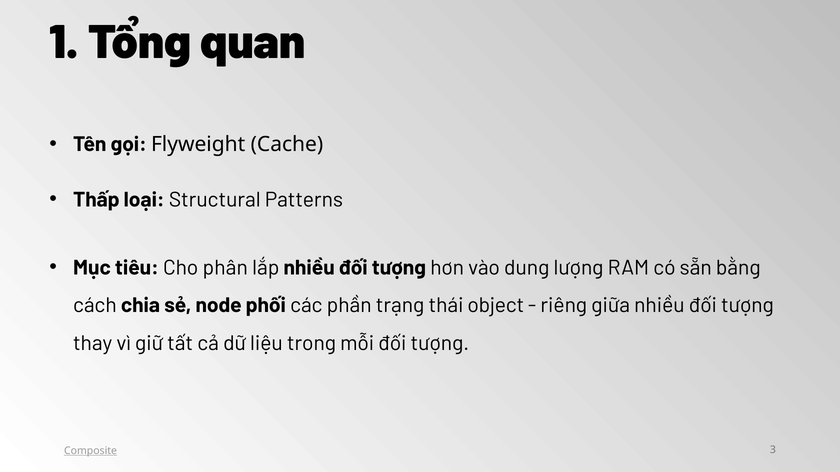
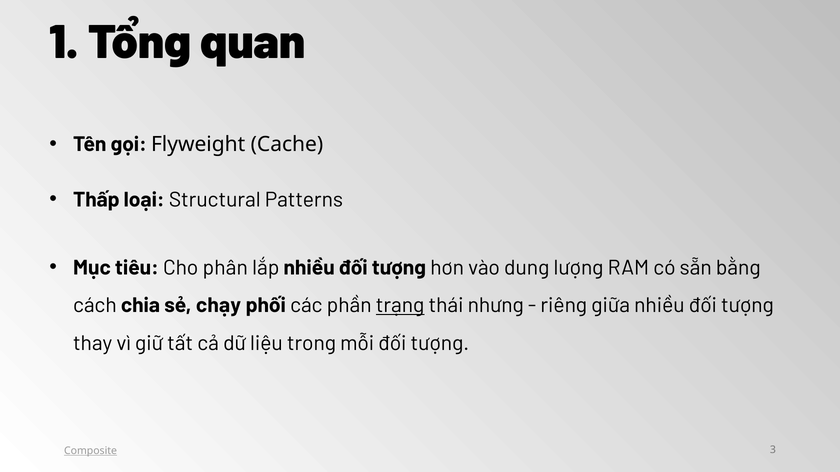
node: node -> chạy
trạng underline: none -> present
object: object -> nhưng
